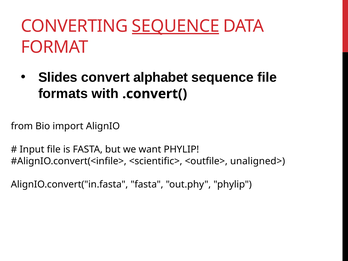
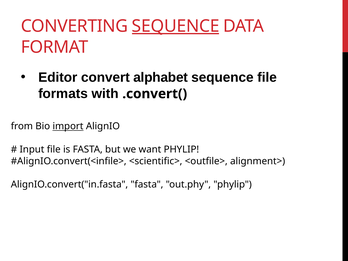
Slides: Slides -> Editor
import underline: none -> present
unaligned>: unaligned> -> alignment>
